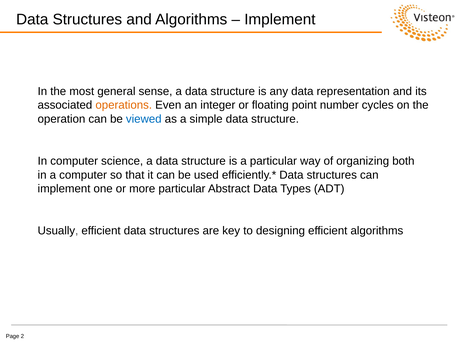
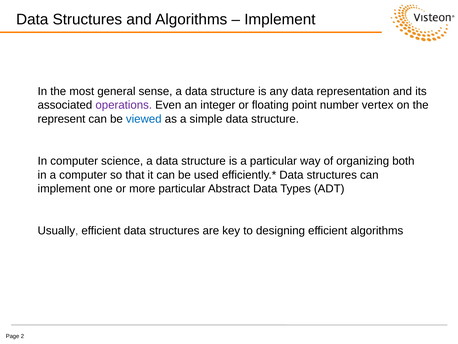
operations colour: orange -> purple
cycles: cycles -> vertex
operation: operation -> represent
